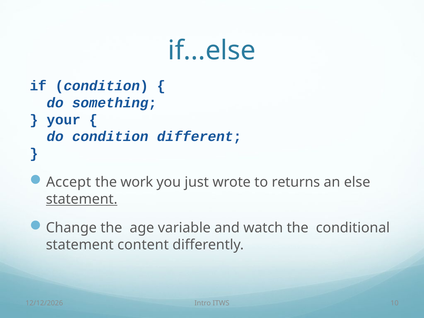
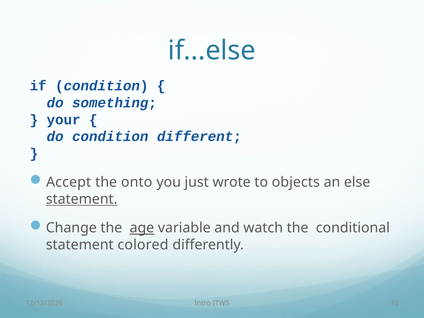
work: work -> onto
returns: returns -> objects
age underline: none -> present
content: content -> colored
